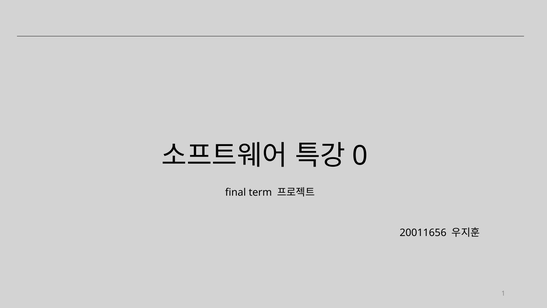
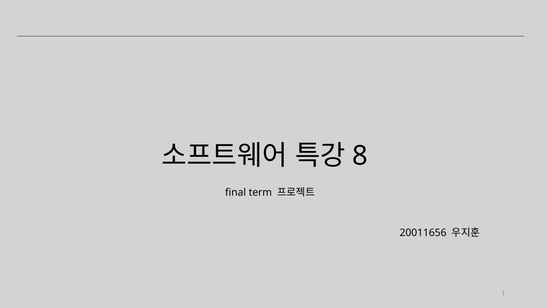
0: 0 -> 8
